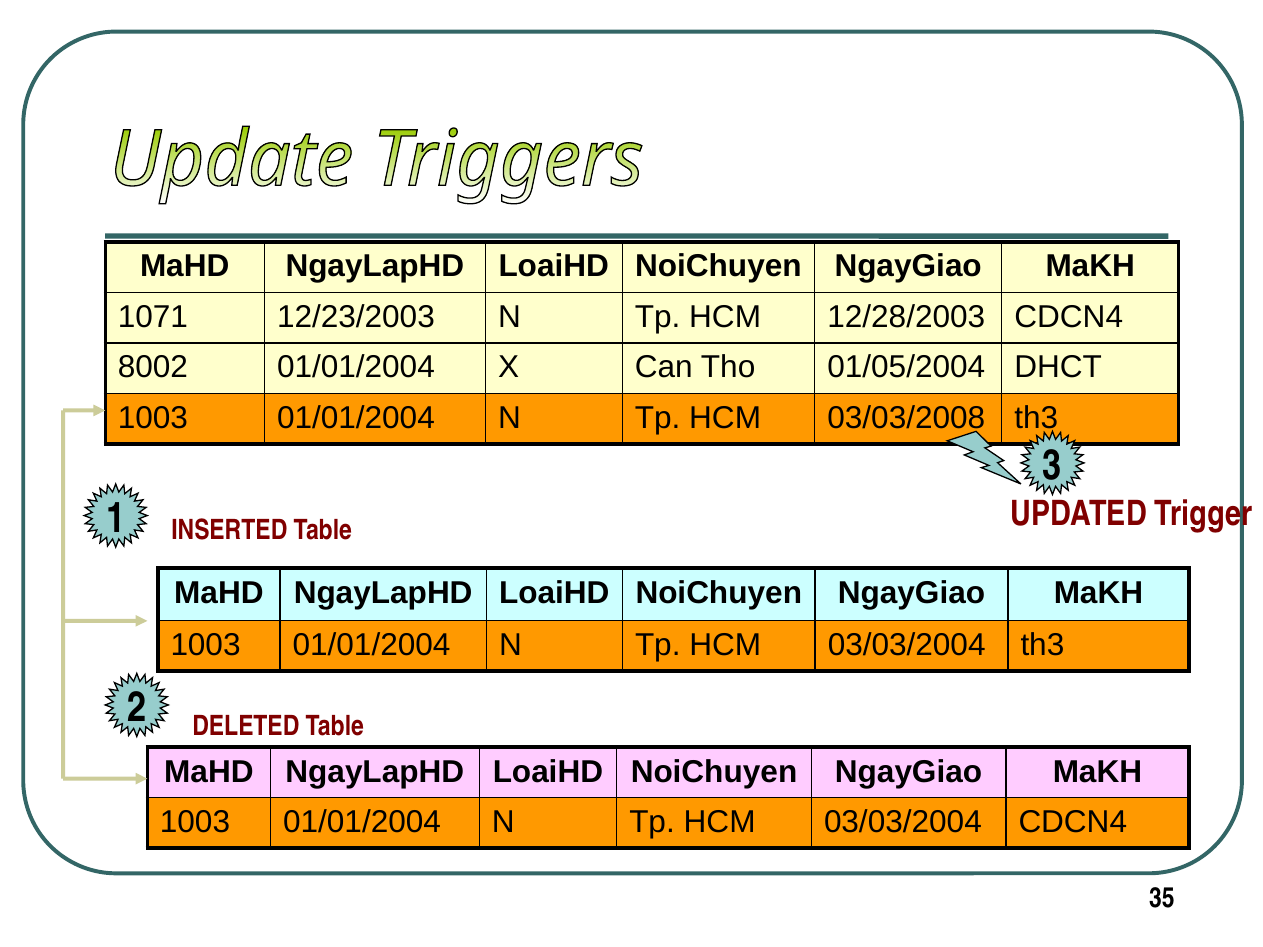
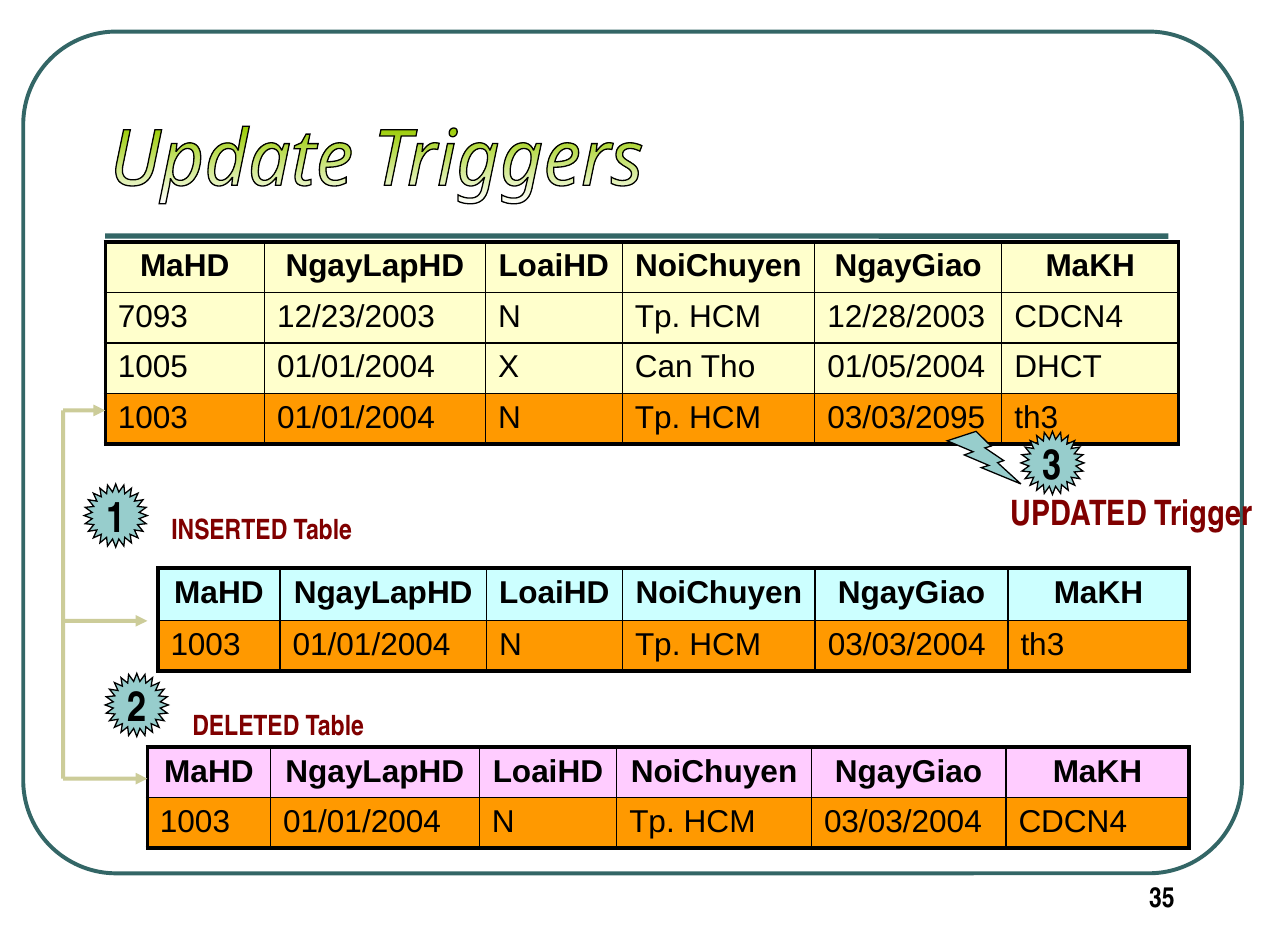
1071: 1071 -> 7093
8002: 8002 -> 1005
03/03/2008: 03/03/2008 -> 03/03/2095
